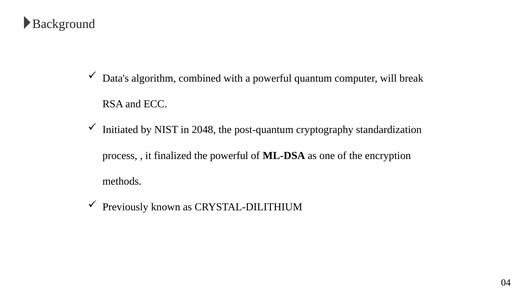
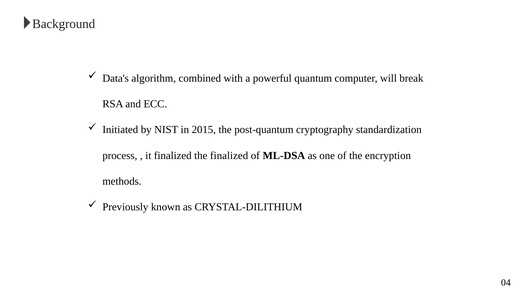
2048: 2048 -> 2015
the powerful: powerful -> finalized
